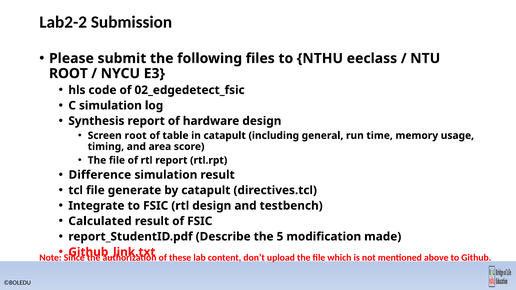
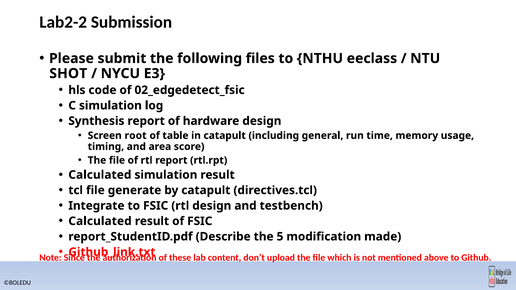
ROOT at (68, 74): ROOT -> SHOT
Difference at (100, 175): Difference -> Calculated
